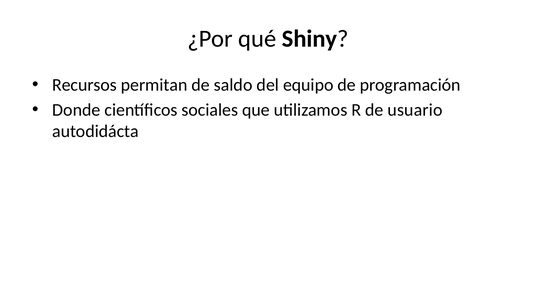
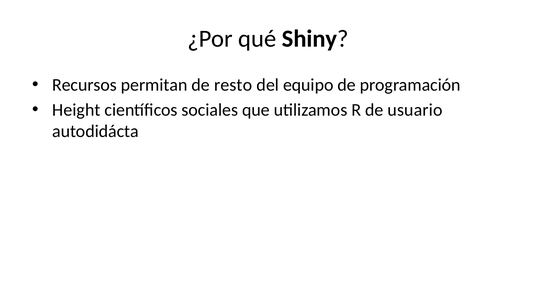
saldo: saldo -> resto
Donde: Donde -> Height
